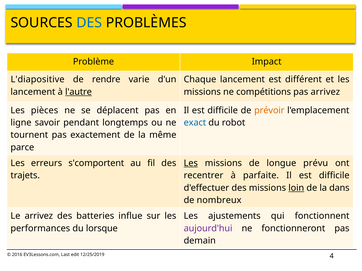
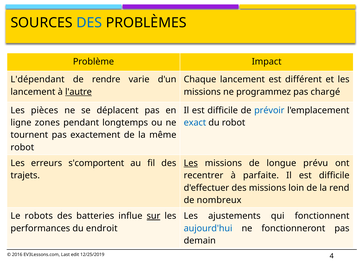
L'diapositive: L'diapositive -> L'dépendant
compétitions: compétitions -> programmez
pas arrivez: arrivez -> chargé
prévoir colour: orange -> blue
savoir: savoir -> zones
parce at (22, 148): parce -> robot
loin underline: present -> none
dans: dans -> rend
Le arrivez: arrivez -> robots
sur underline: none -> present
lorsque: lorsque -> endroit
aujourd'hui colour: purple -> blue
